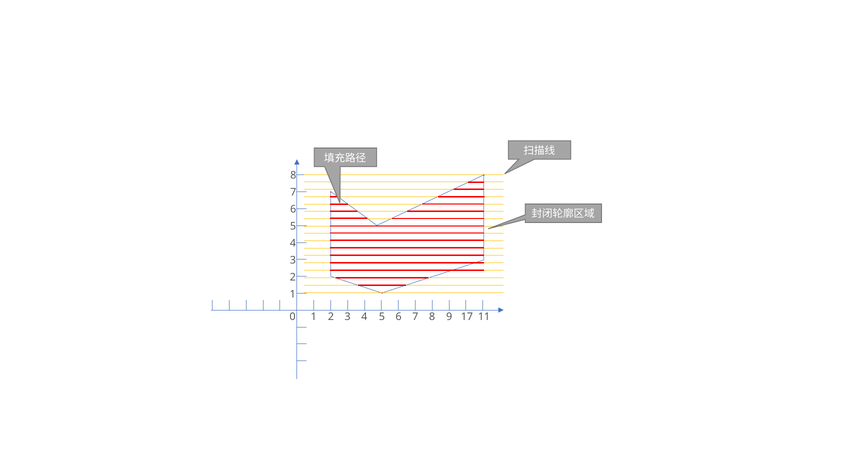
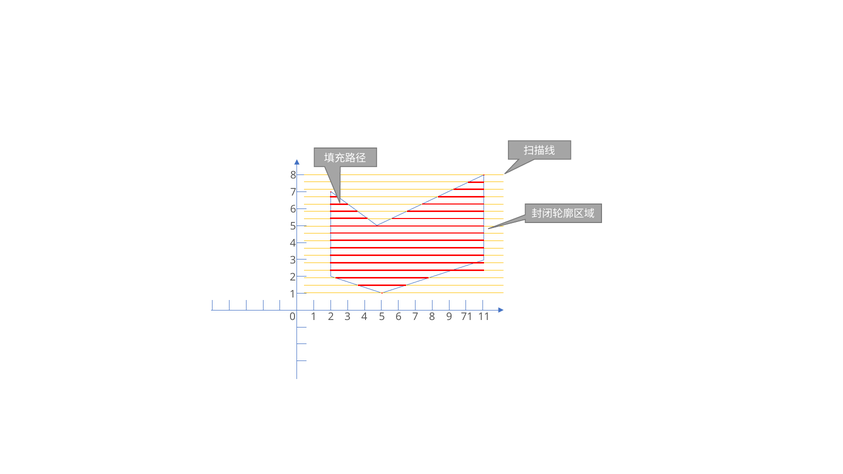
17: 17 -> 71
